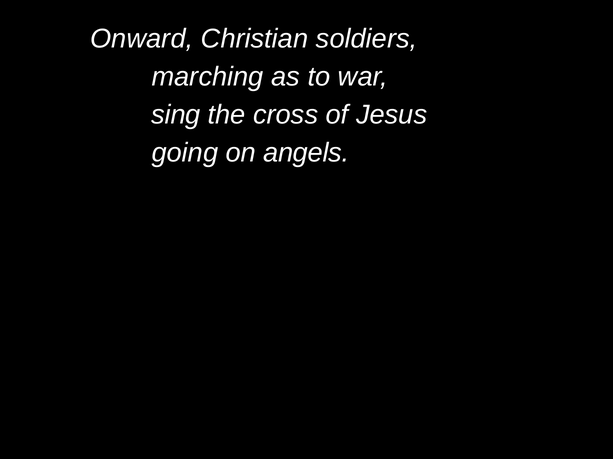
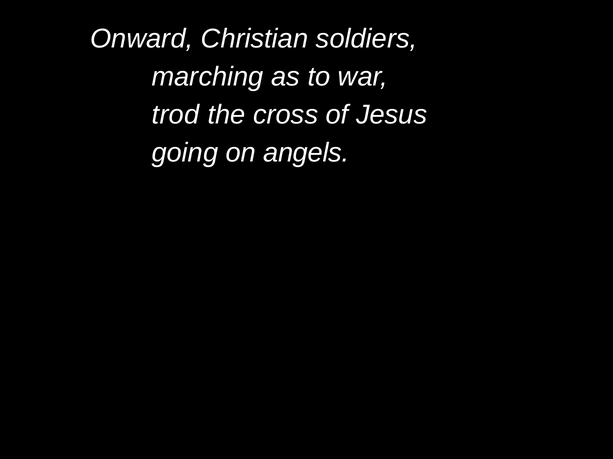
sing: sing -> trod
